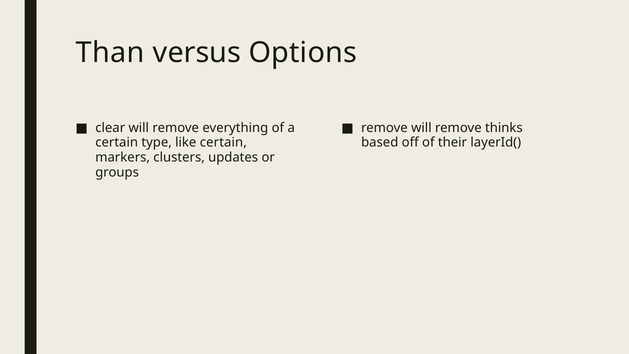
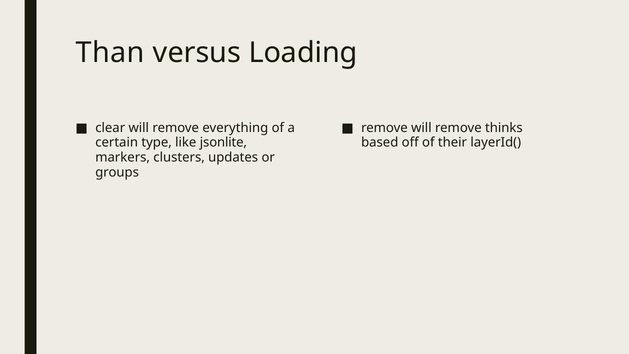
Options: Options -> Loading
like certain: certain -> jsonlite
